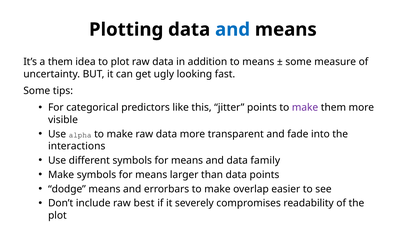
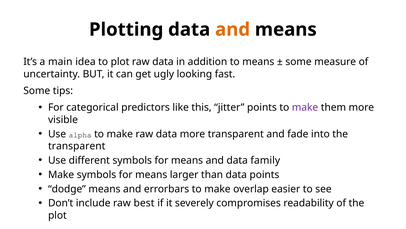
and at (233, 29) colour: blue -> orange
a them: them -> main
interactions at (77, 146): interactions -> transparent
